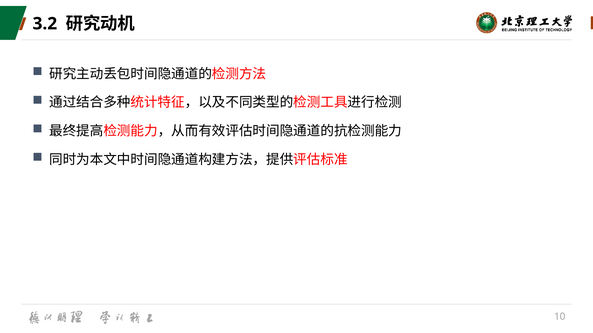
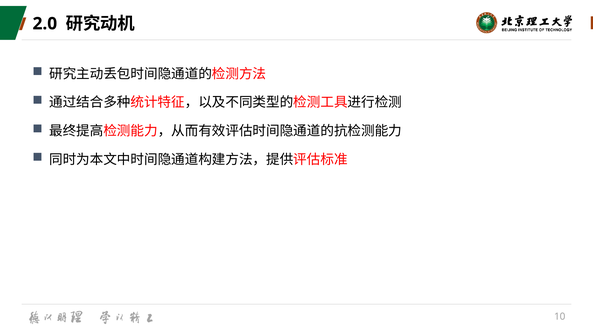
3.2: 3.2 -> 2.0
